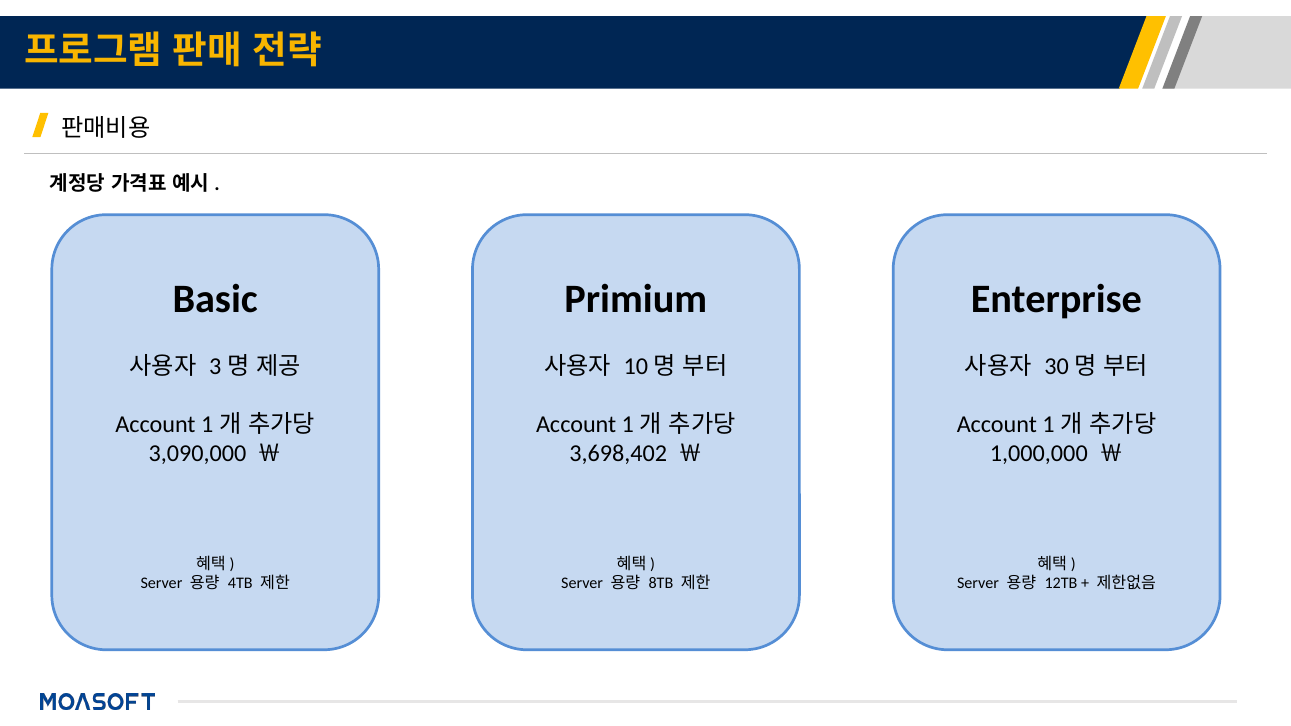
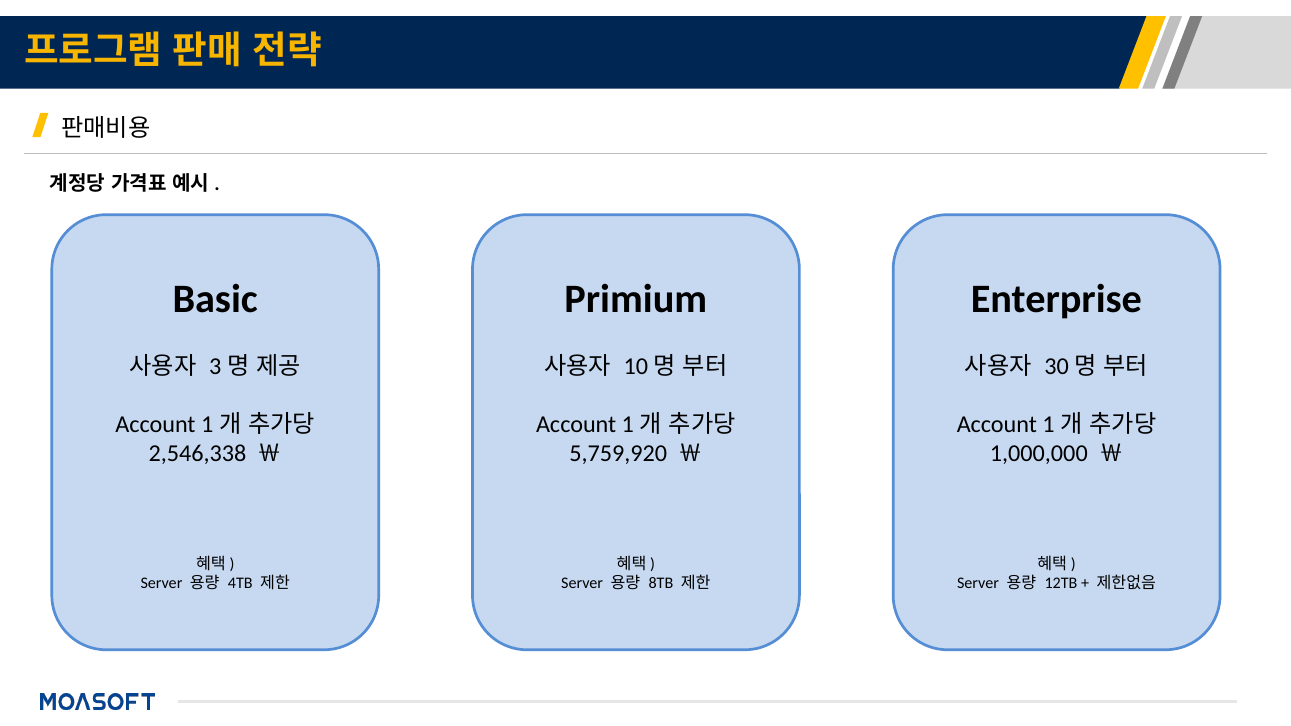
3,090,000: 3,090,000 -> 2,546,338
3,698,402: 3,698,402 -> 5,759,920
